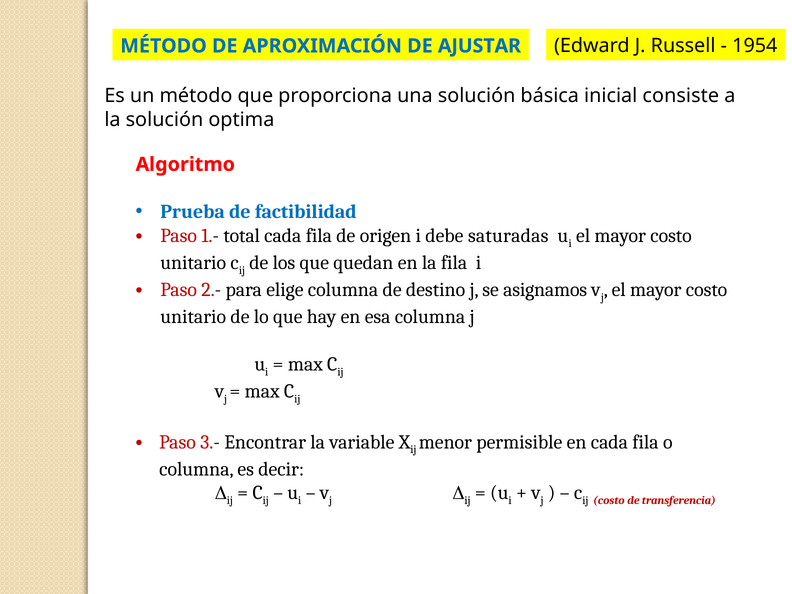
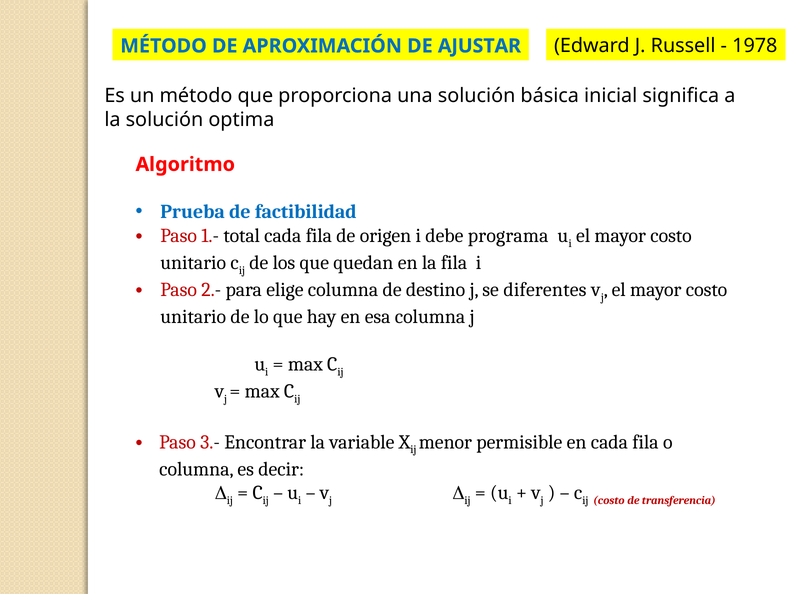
1954: 1954 -> 1978
consiste: consiste -> significa
saturadas: saturadas -> programa
asignamos: asignamos -> diferentes
